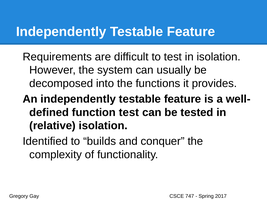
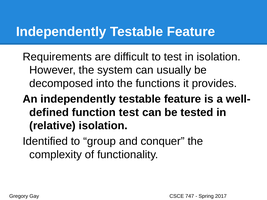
builds: builds -> group
